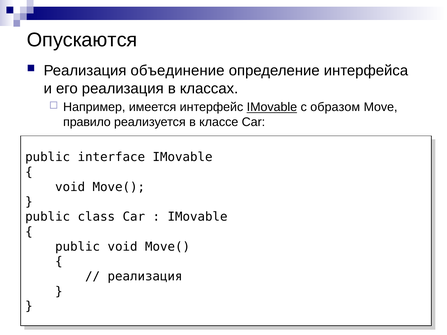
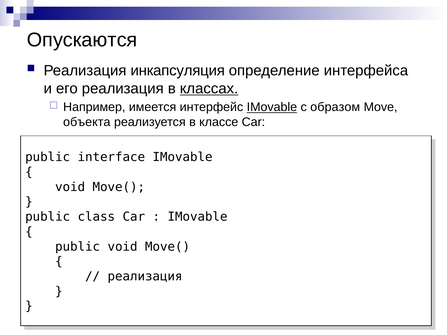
объединение: объединение -> инкапсуляция
классах underline: none -> present
правило: правило -> объекта
